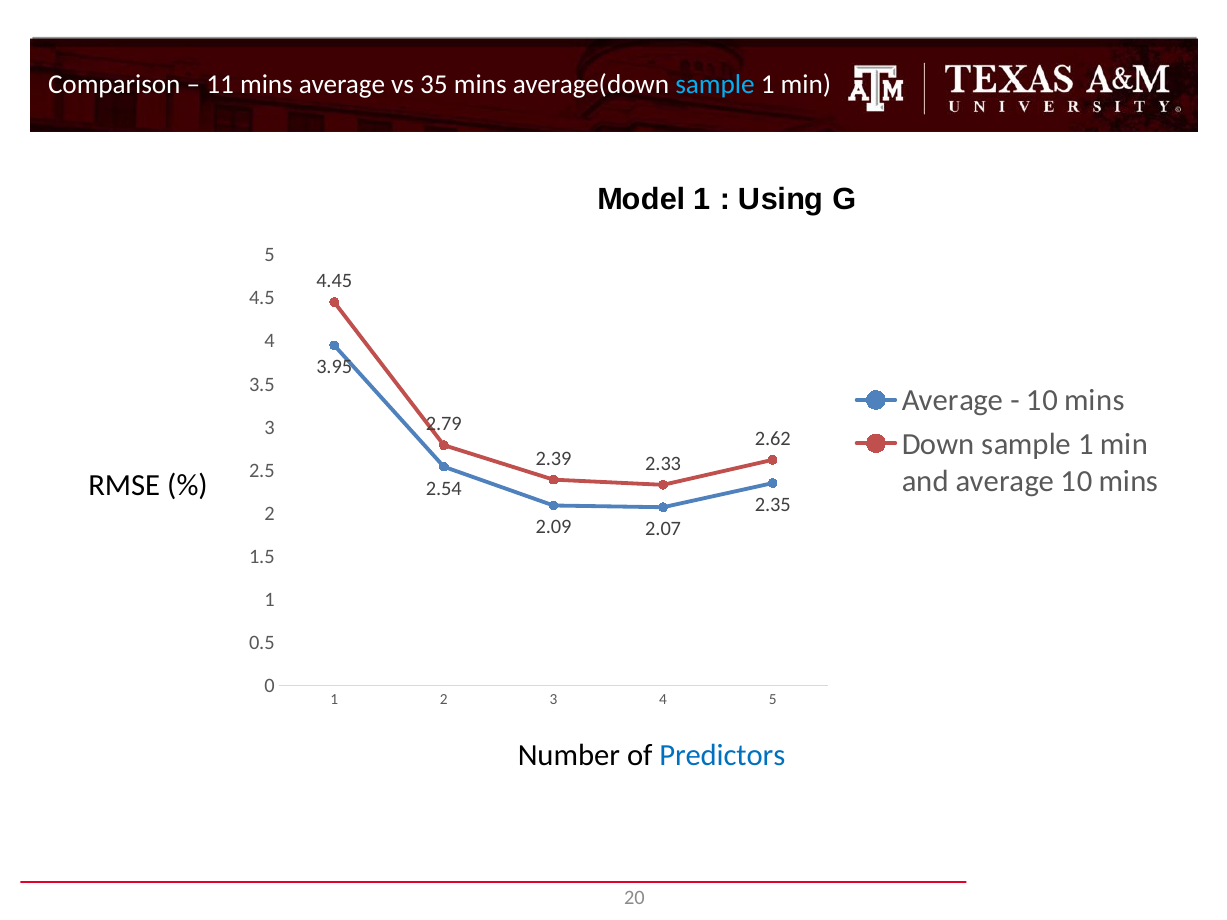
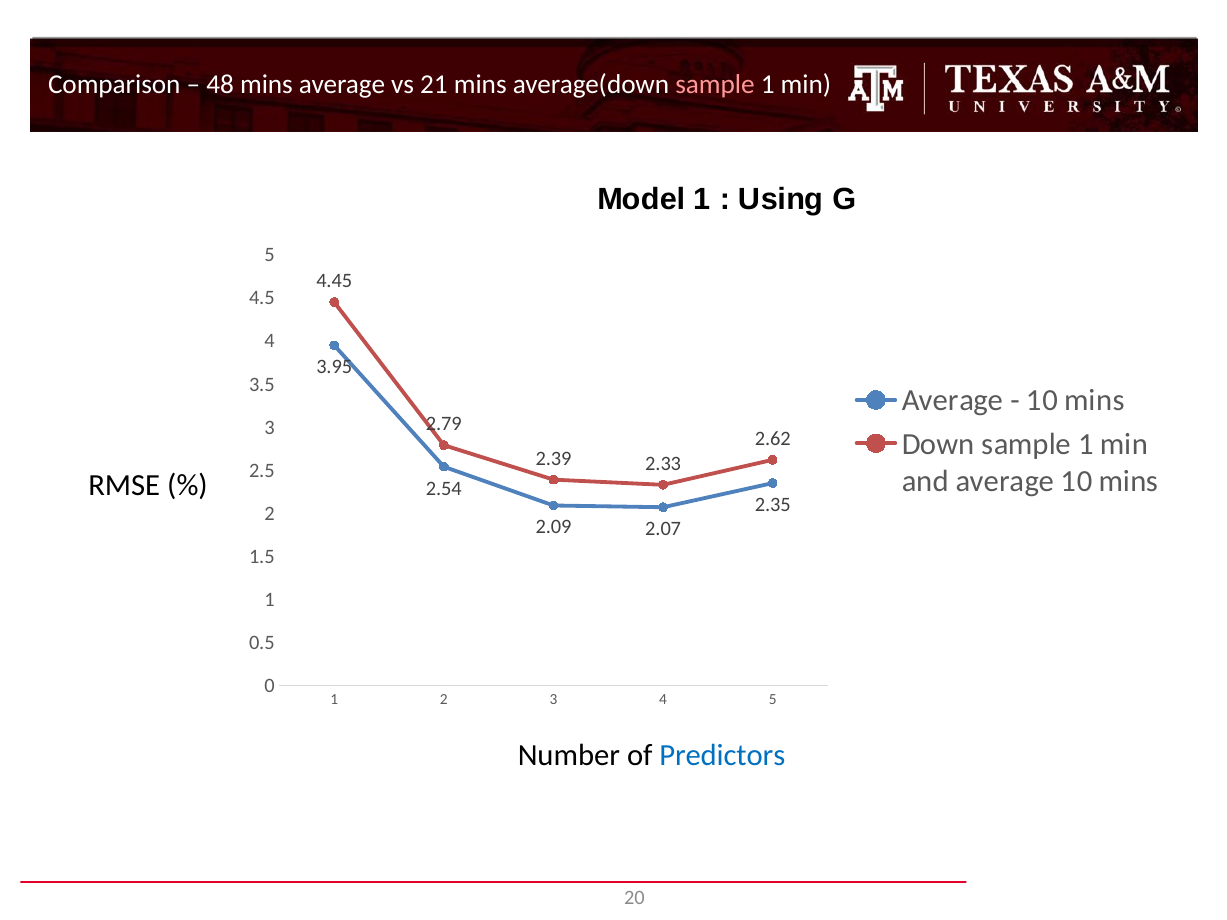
11: 11 -> 48
35: 35 -> 21
sample at (715, 84) colour: light blue -> pink
